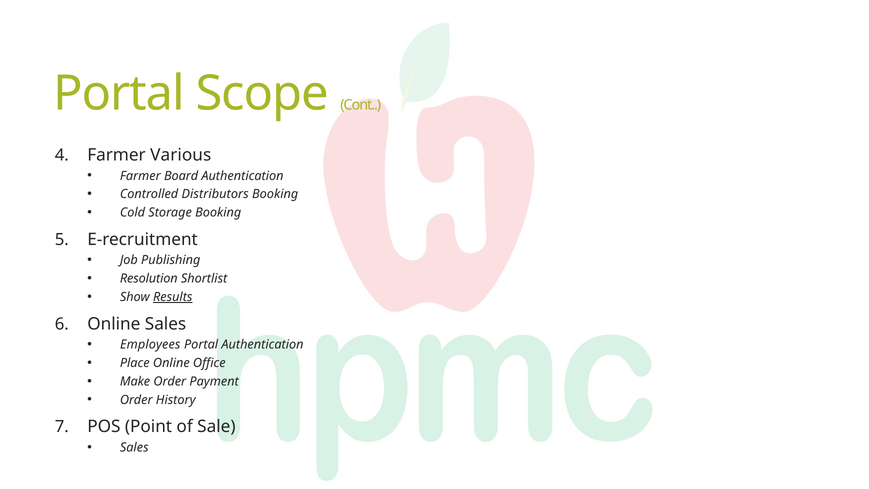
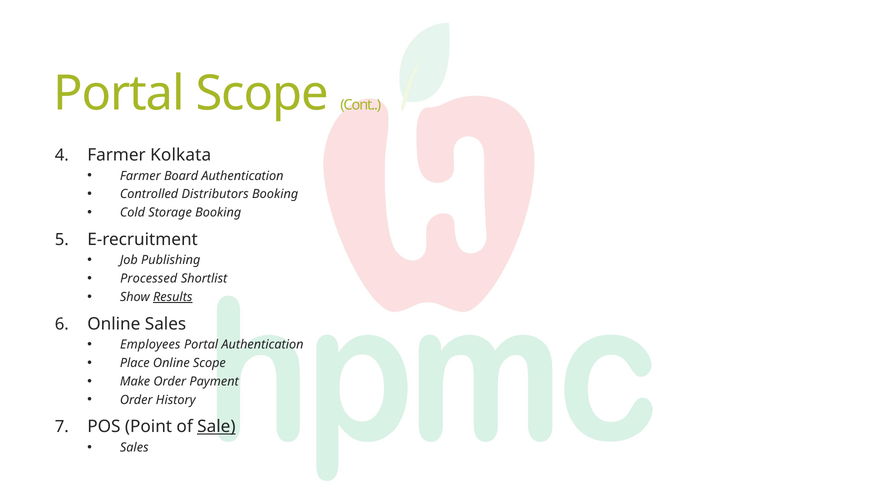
Various: Various -> Kolkata
Resolution: Resolution -> Processed
Online Office: Office -> Scope
Sale underline: none -> present
